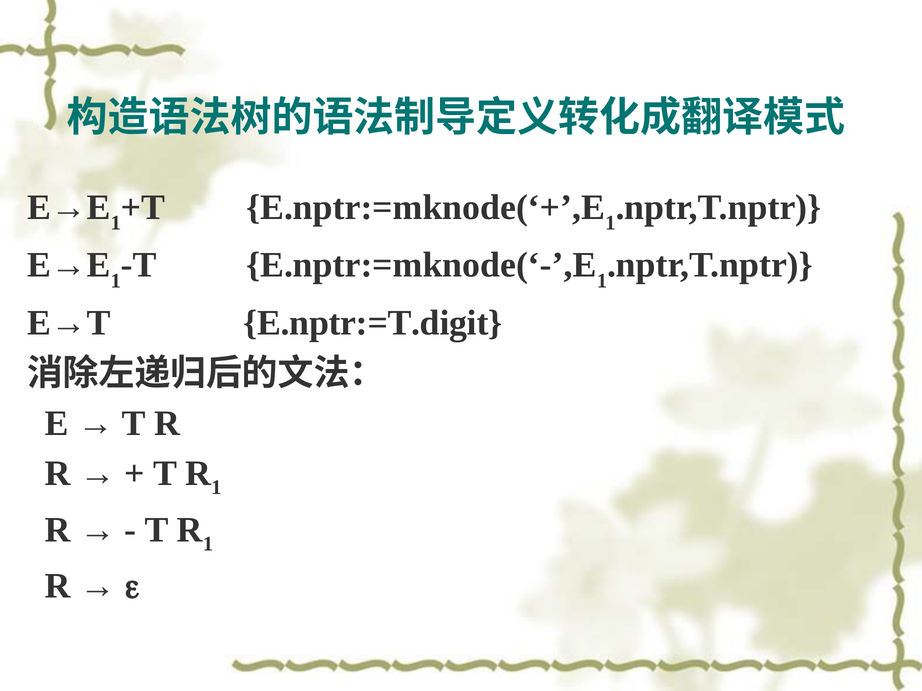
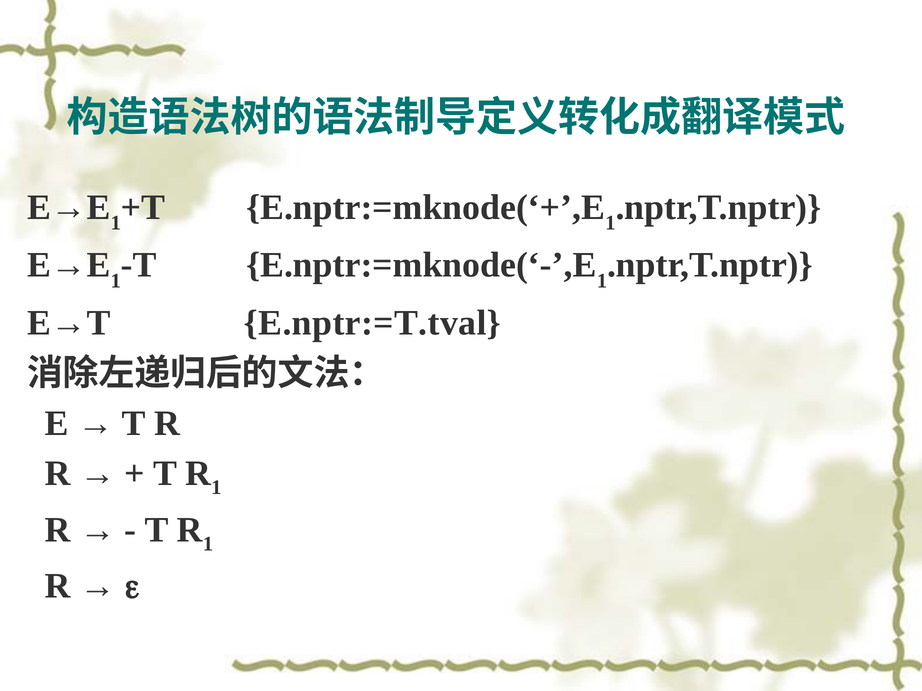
E.nptr:=T.digit: E.nptr:=T.digit -> E.nptr:=T.tval
